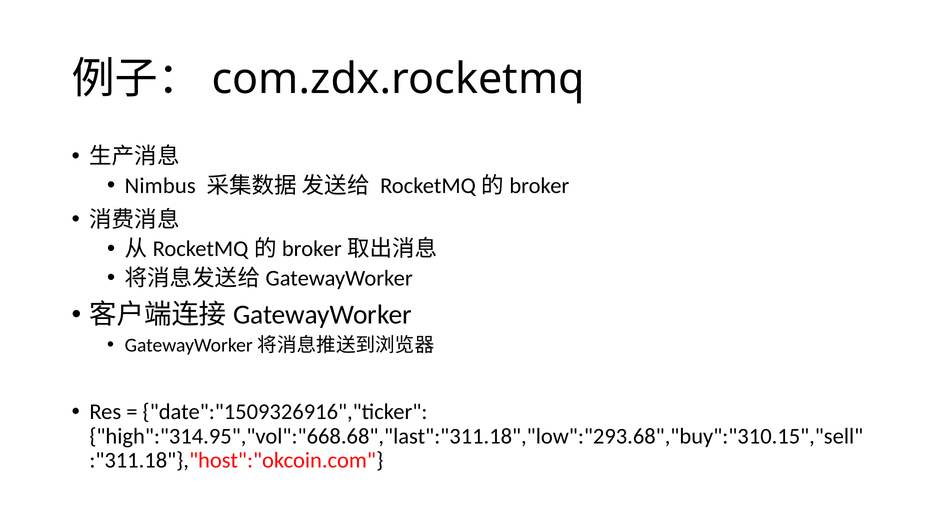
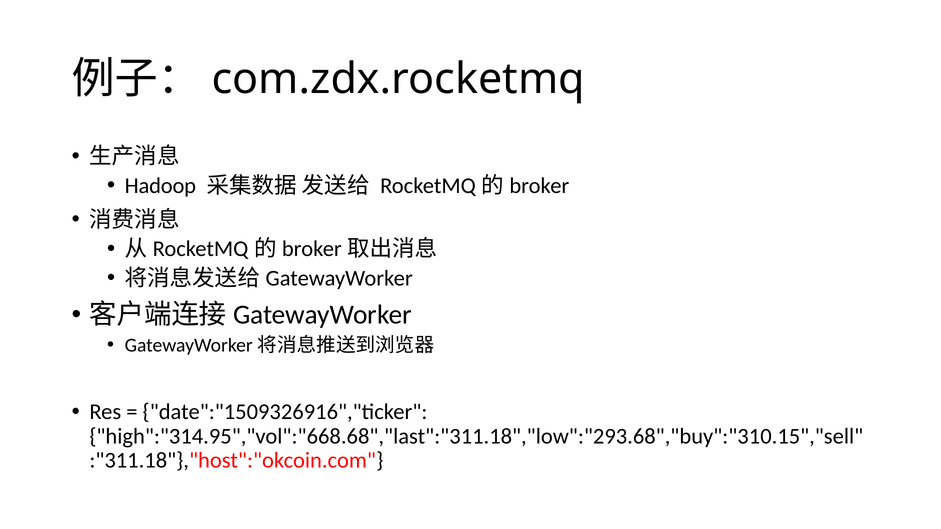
Nimbus: Nimbus -> Hadoop
